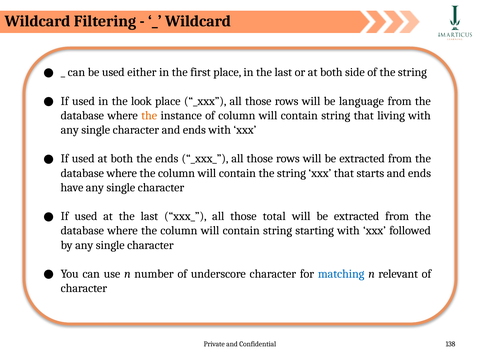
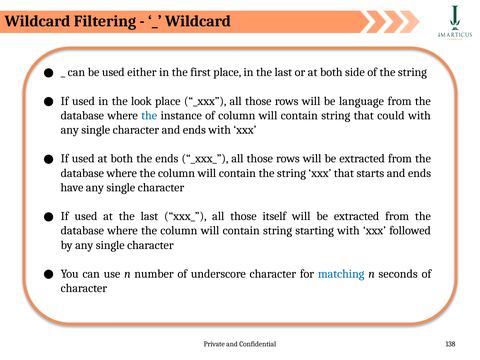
the at (149, 115) colour: orange -> blue
living: living -> could
total: total -> itself
relevant: relevant -> seconds
